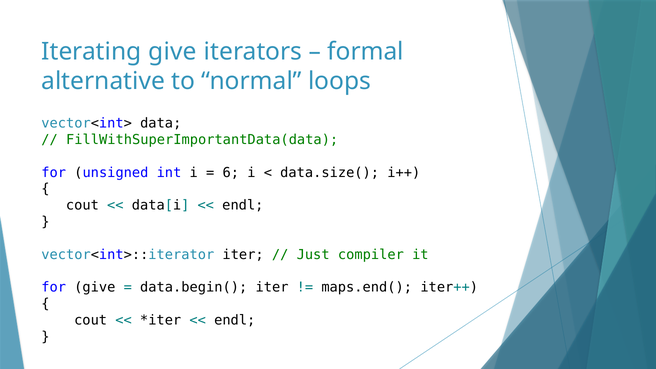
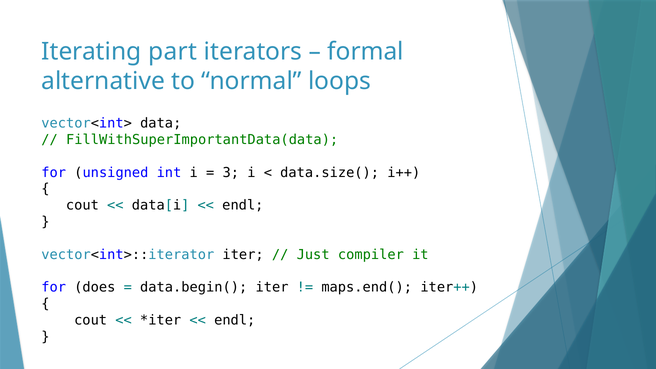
Iterating give: give -> part
6: 6 -> 3
for give: give -> does
